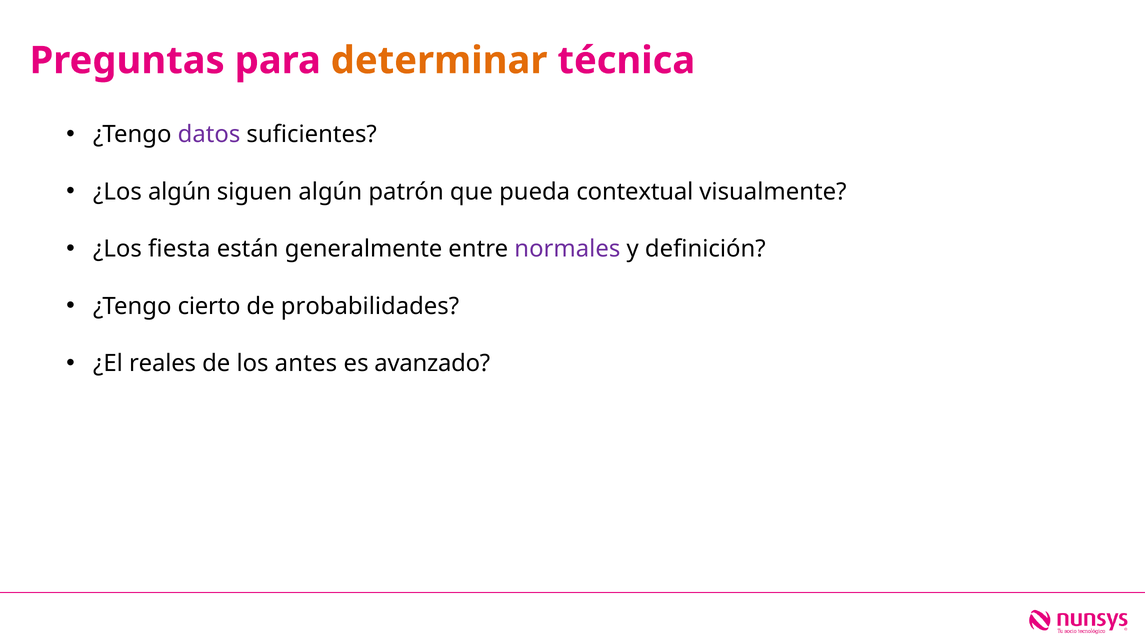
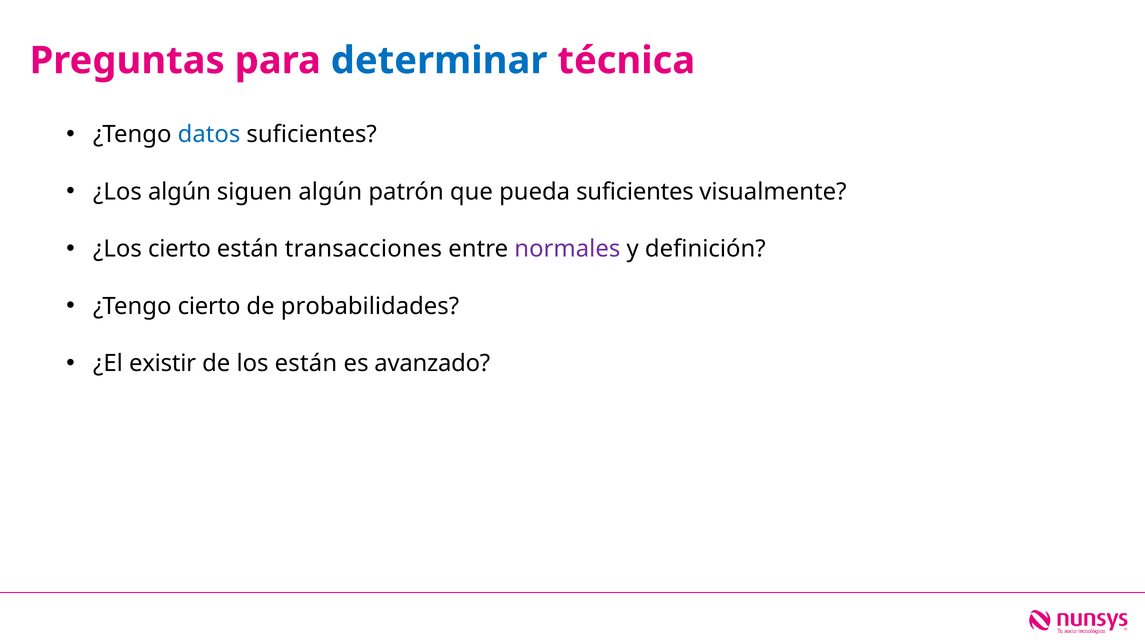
determinar colour: orange -> blue
datos colour: purple -> blue
pueda contextual: contextual -> suficientes
¿Los fiesta: fiesta -> cierto
generalmente: generalmente -> transacciones
reales: reales -> existir
los antes: antes -> están
